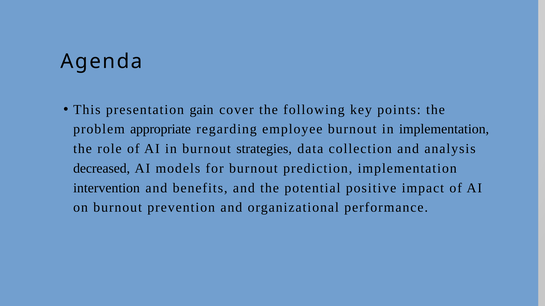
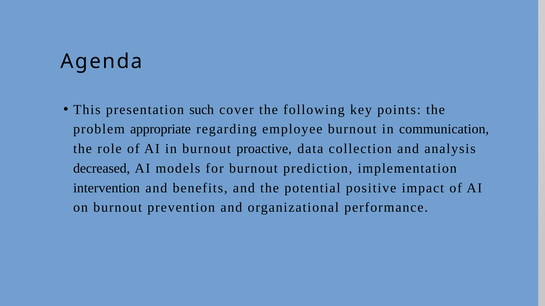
gain: gain -> such
in implementation: implementation -> communication
strategies: strategies -> proactive
